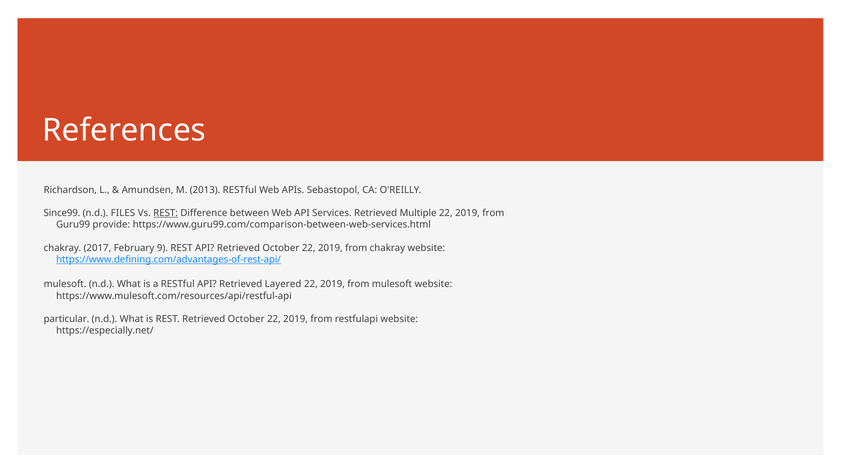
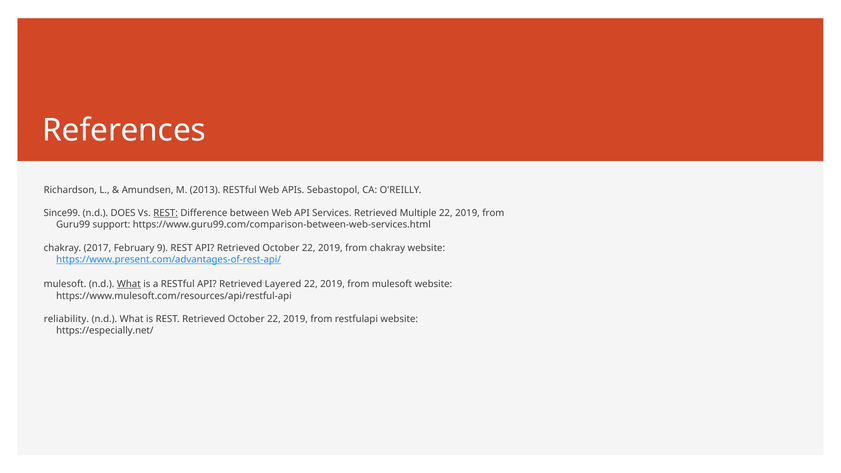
FILES: FILES -> DOES
provide: provide -> support
https://www.defining.com/advantages-of-rest-api/: https://www.defining.com/advantages-of-rest-api/ -> https://www.present.com/advantages-of-rest-api/
What at (129, 284) underline: none -> present
particular: particular -> reliability
